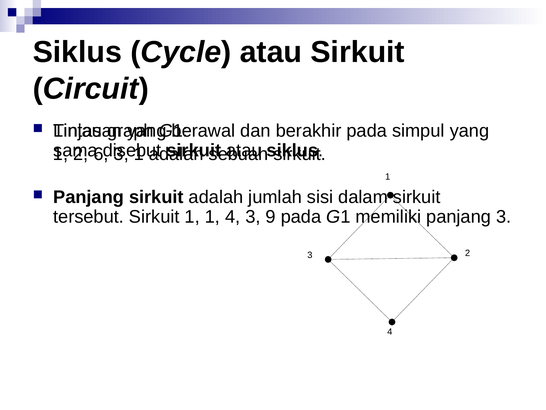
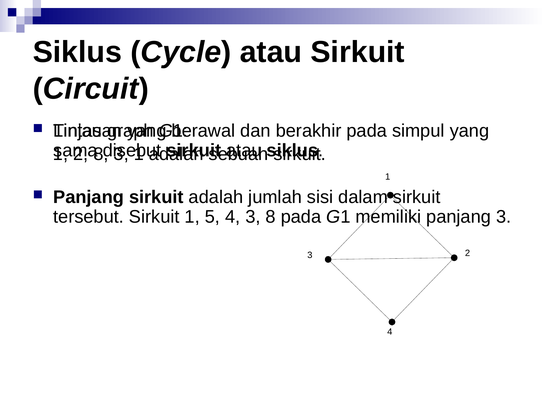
6 at (101, 154): 6 -> 8
1 1: 1 -> 5
3 9: 9 -> 8
